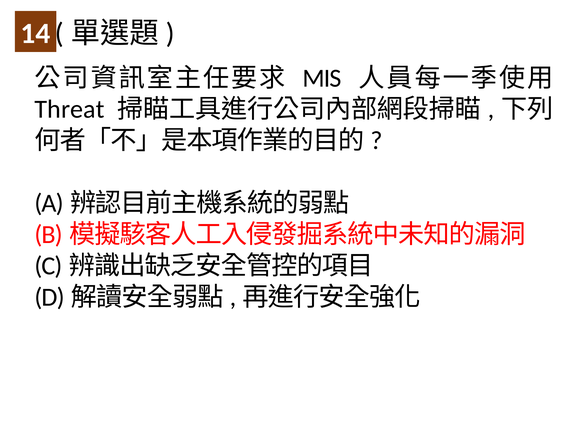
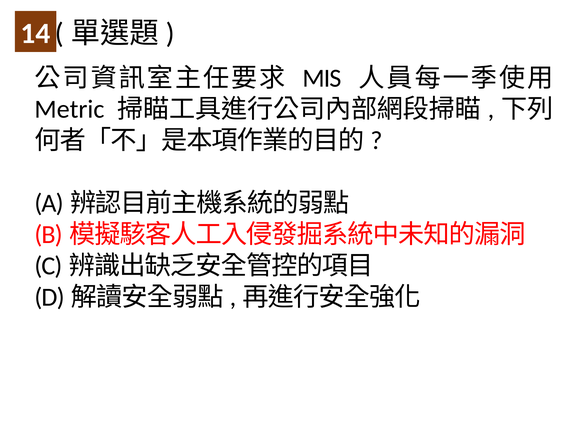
Threat: Threat -> Metric
